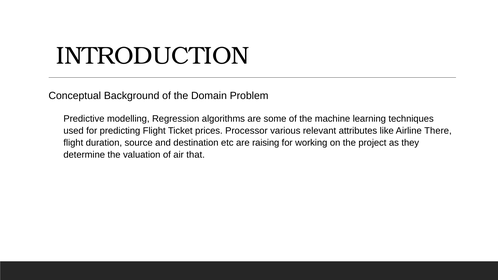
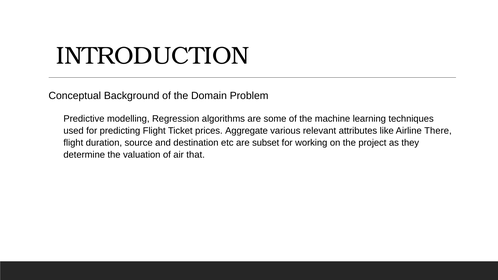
Processor: Processor -> Aggregate
raising: raising -> subset
